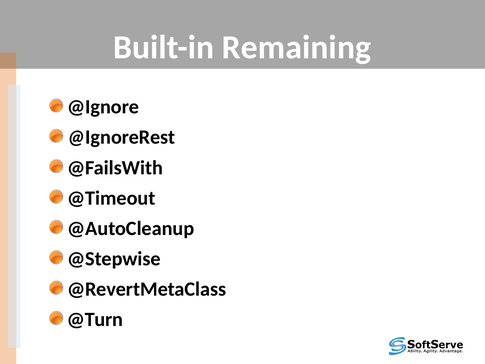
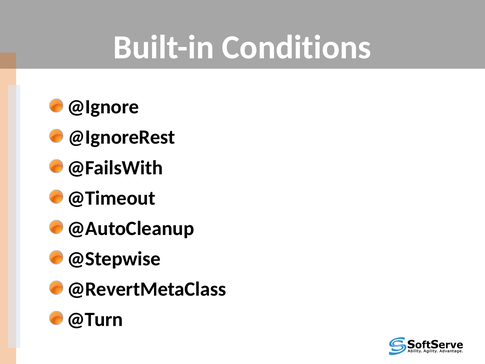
Remaining: Remaining -> Conditions
